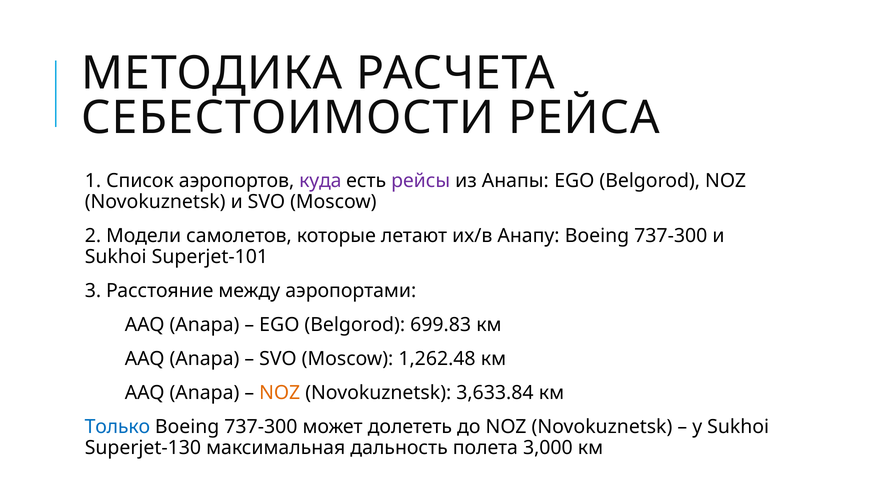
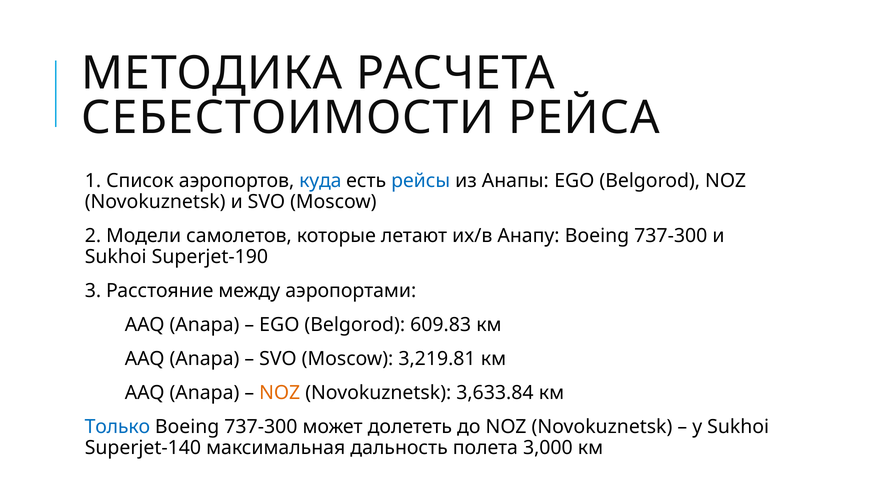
куда colour: purple -> blue
рейсы colour: purple -> blue
Superjet-101: Superjet-101 -> Superjet-190
699.83: 699.83 -> 609.83
1,262.48: 1,262.48 -> 3,219.81
Superjet-130: Superjet-130 -> Superjet-140
